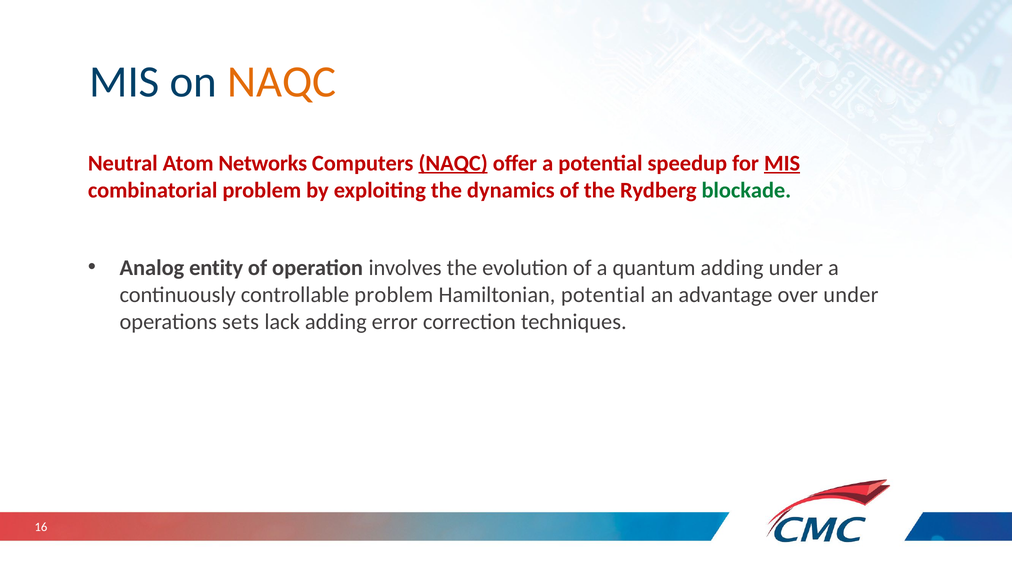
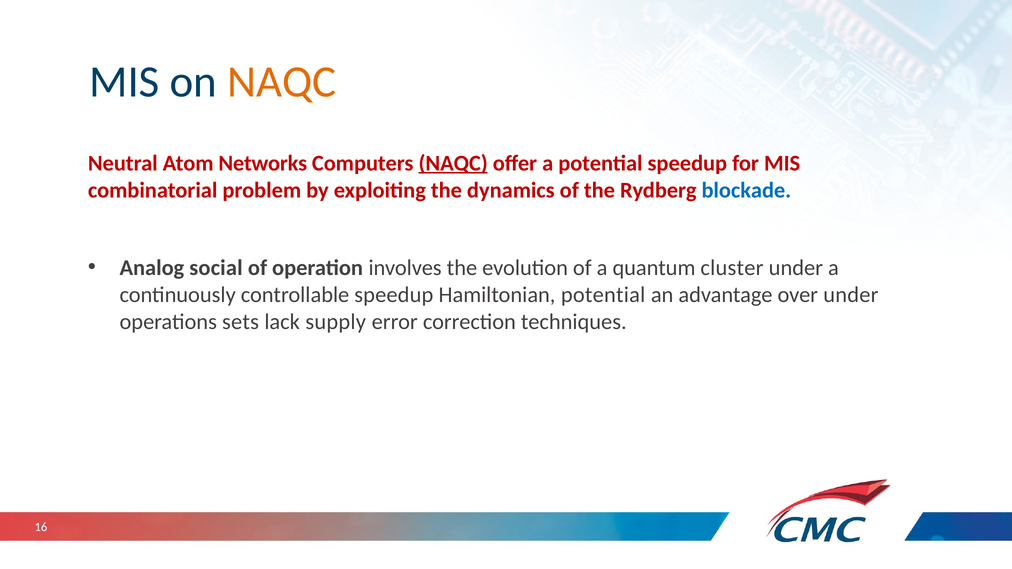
MIS at (782, 163) underline: present -> none
blockade colour: green -> blue
entity: entity -> social
quantum adding: adding -> cluster
controllable problem: problem -> speedup
lack adding: adding -> supply
